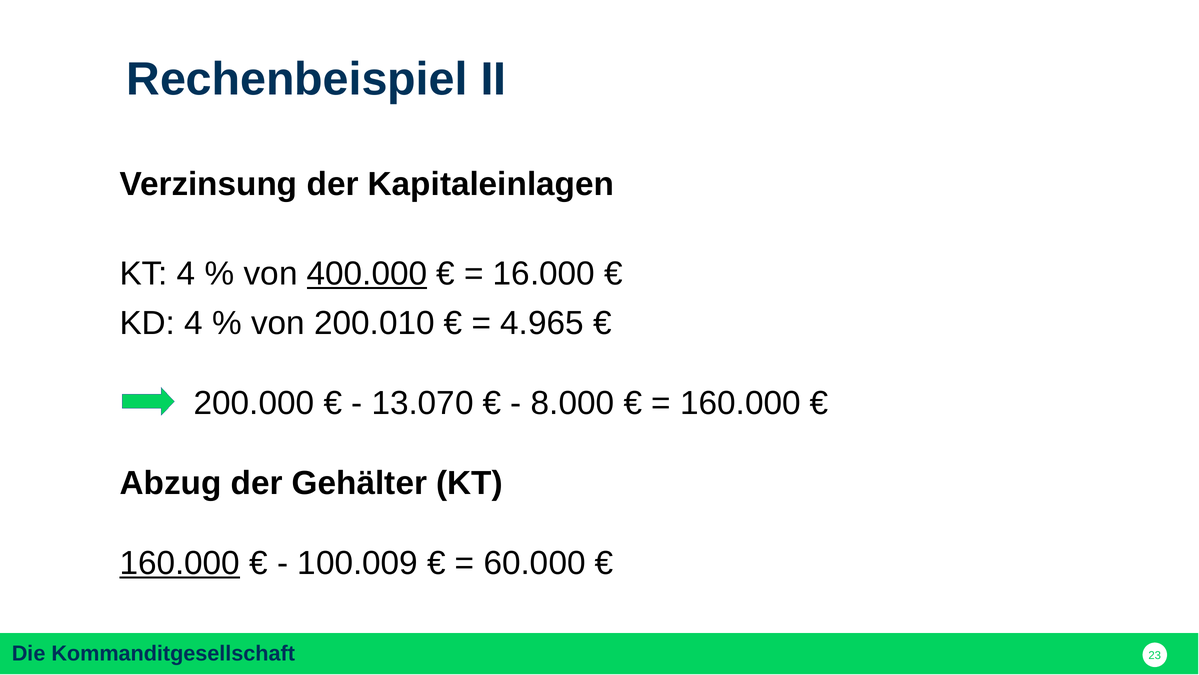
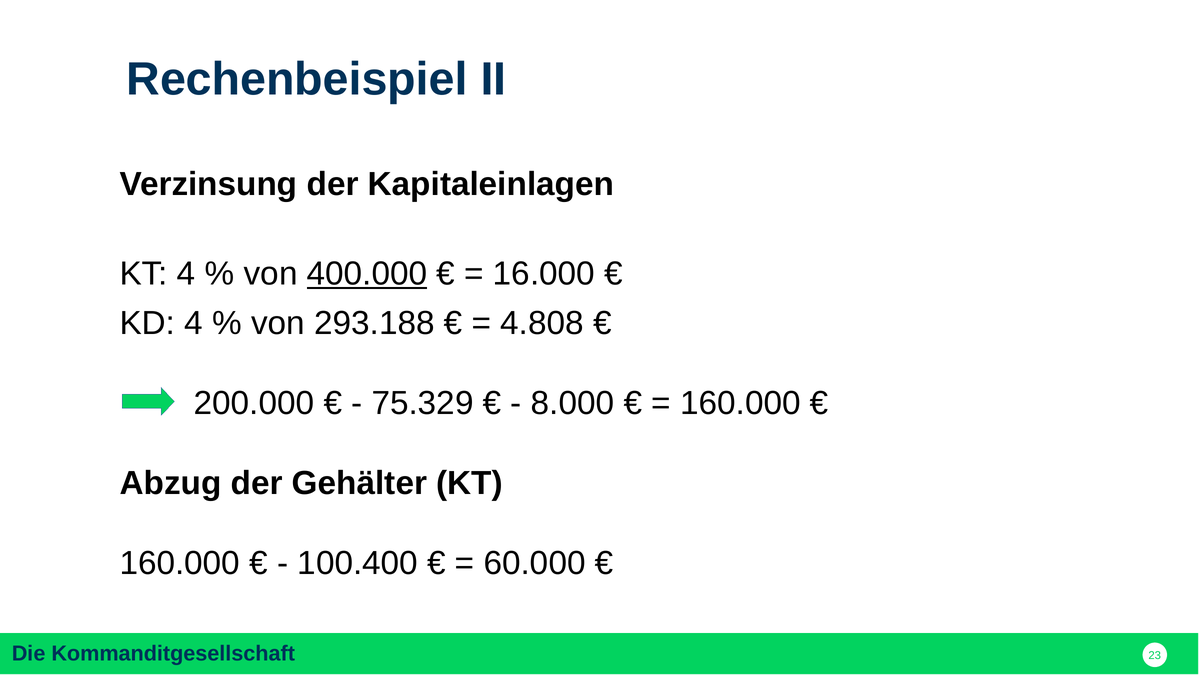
200.010: 200.010 -> 293.188
4.965: 4.965 -> 4.808
13.070: 13.070 -> 75.329
160.000 at (180, 563) underline: present -> none
100.009: 100.009 -> 100.400
